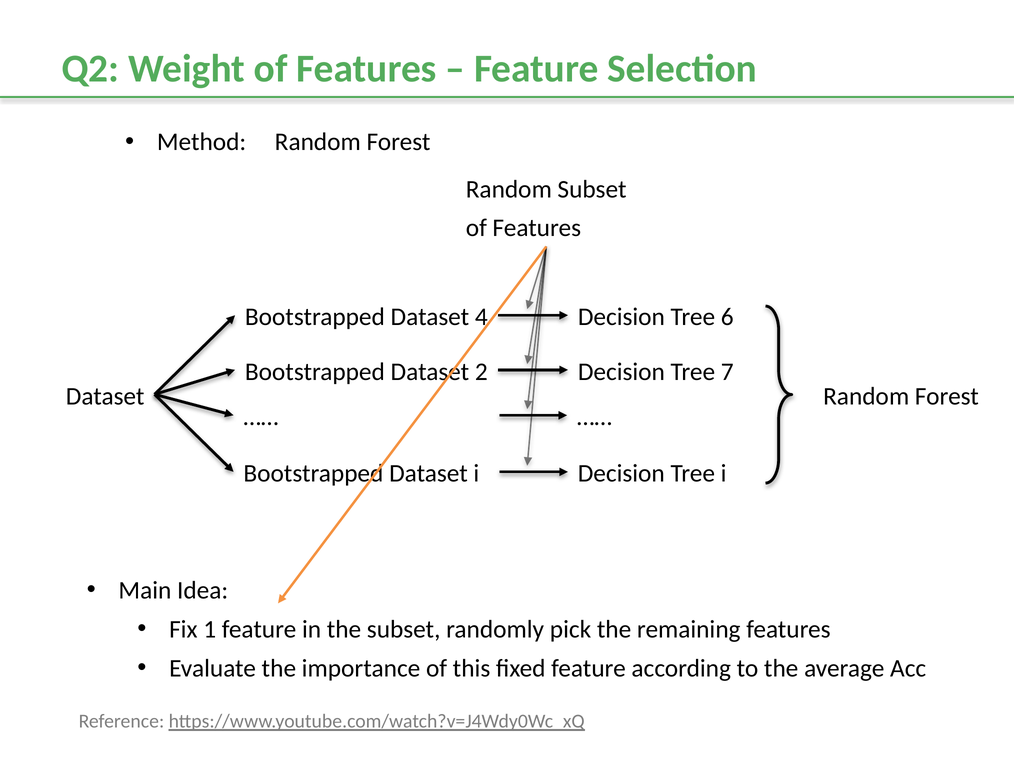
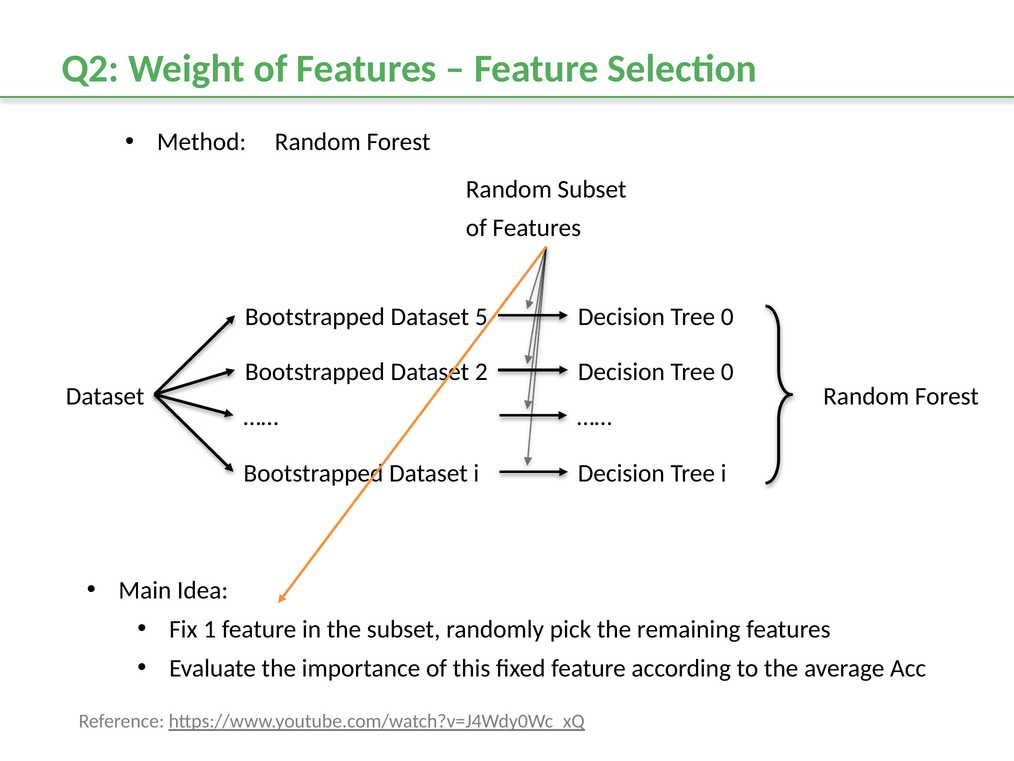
4: 4 -> 5
6 at (727, 317): 6 -> 0
7 at (727, 371): 7 -> 0
